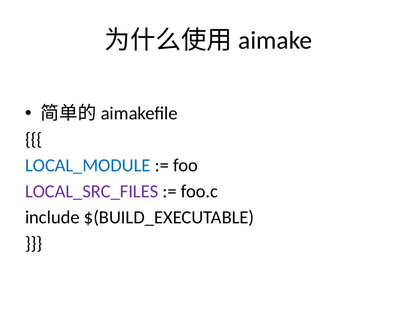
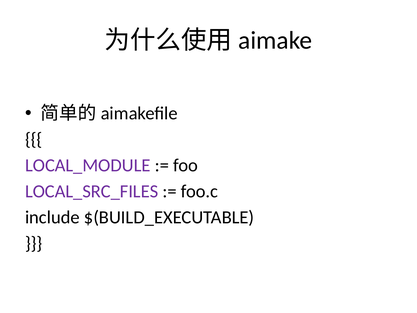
LOCAL_MODULE colour: blue -> purple
